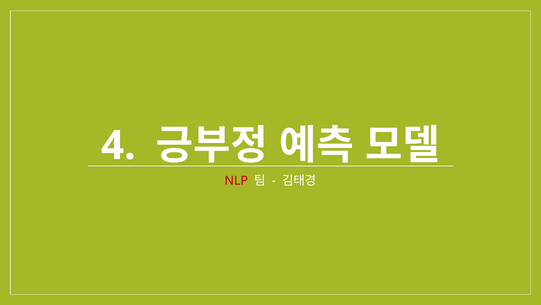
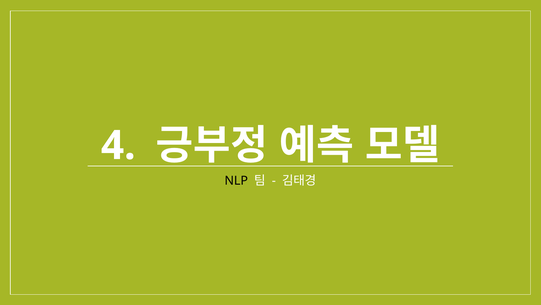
NLP colour: red -> black
